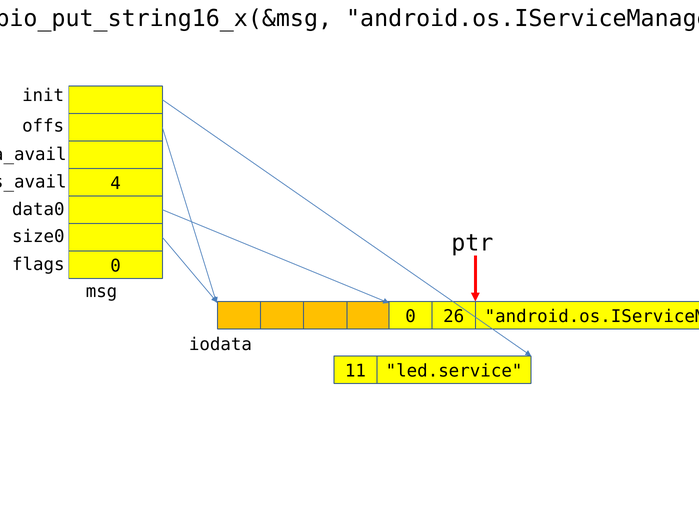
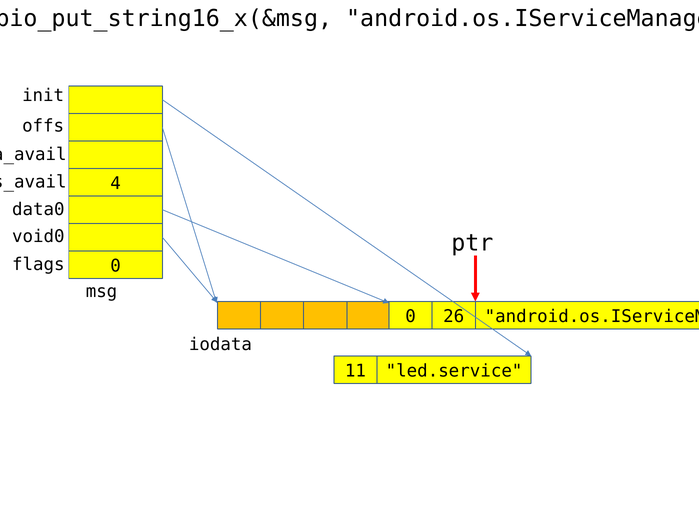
size0: size0 -> void0
